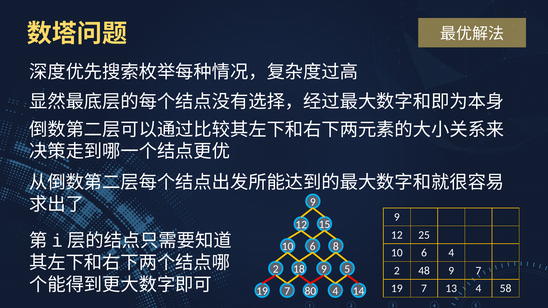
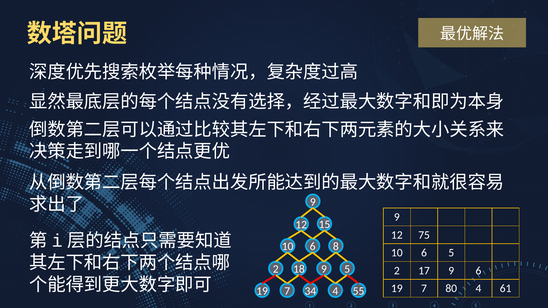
25: 25 -> 75
6 4: 4 -> 5
48: 48 -> 17
9 7: 7 -> 6
13: 13 -> 80
58: 58 -> 61
80: 80 -> 34
14: 14 -> 55
